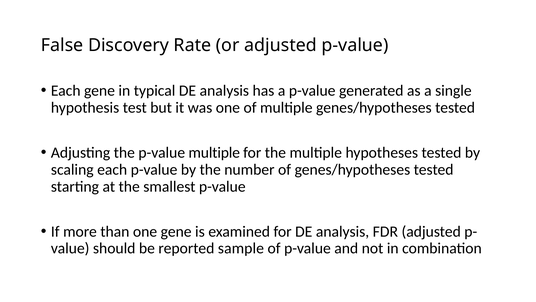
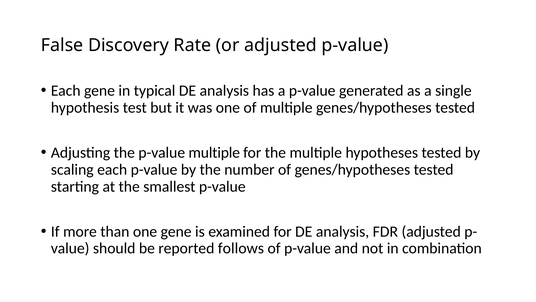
sample: sample -> follows
